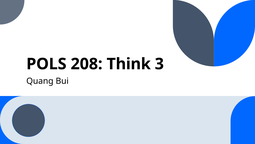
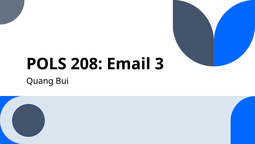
Think: Think -> Email
